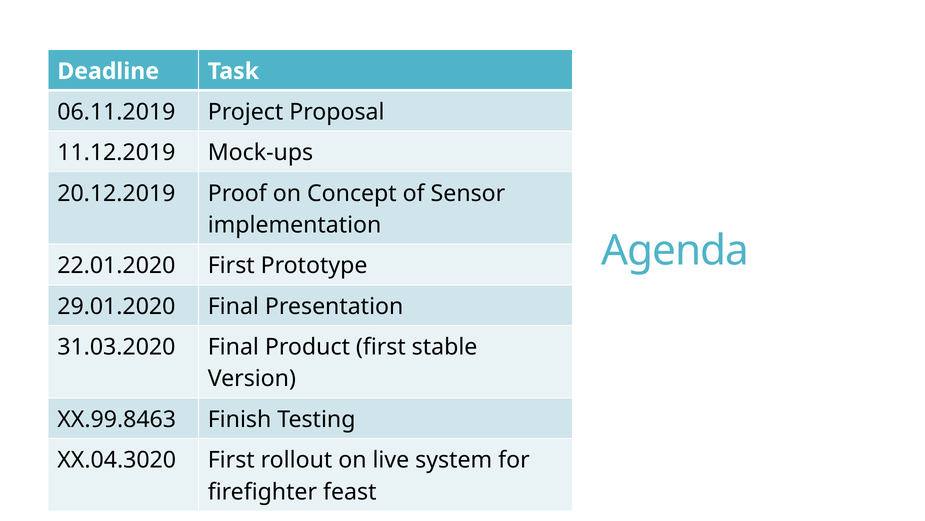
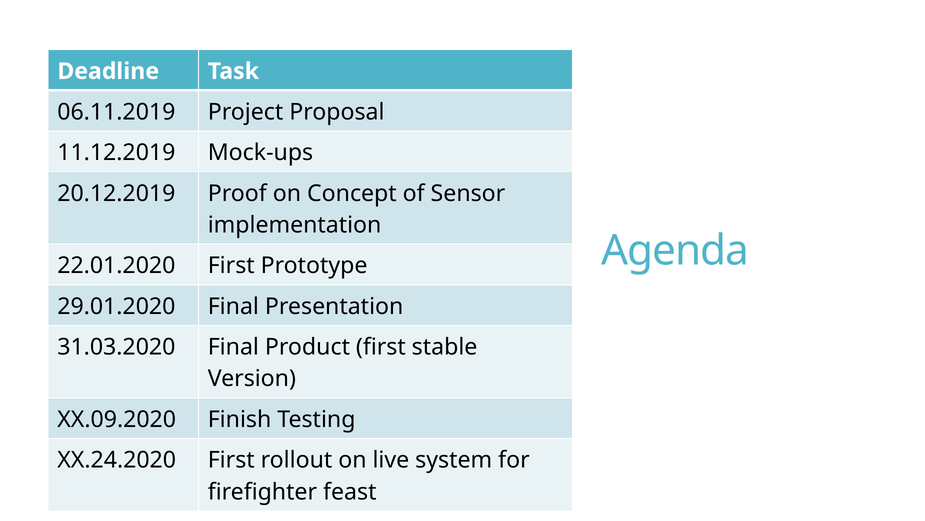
XX.99.8463: XX.99.8463 -> XX.09.2020
XX.04.3020: XX.04.3020 -> XX.24.2020
